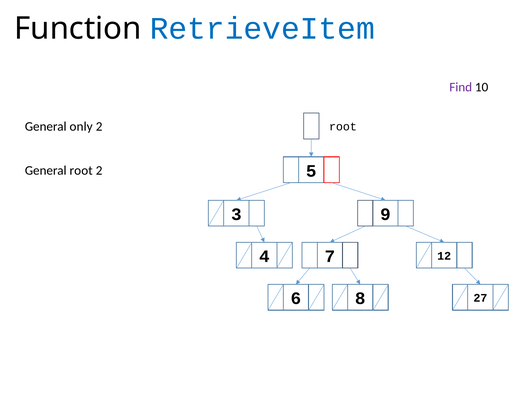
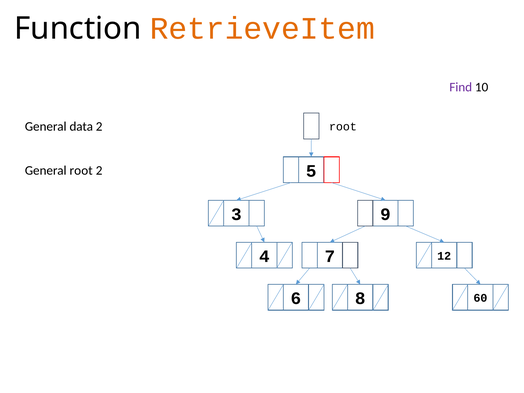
RetrieveItem colour: blue -> orange
only: only -> data
27: 27 -> 60
